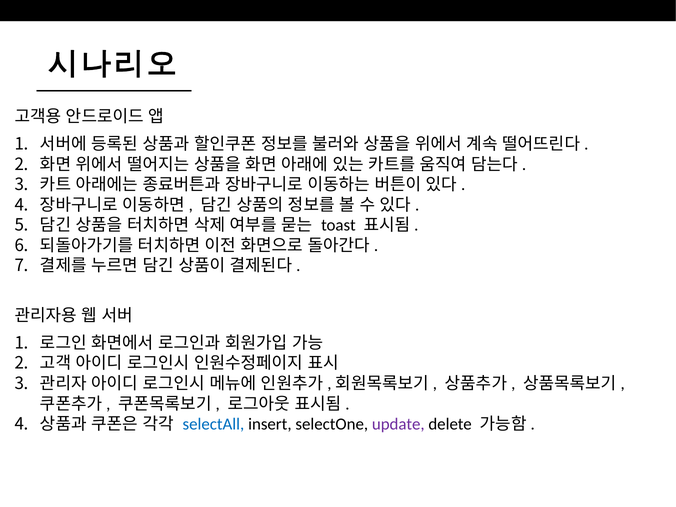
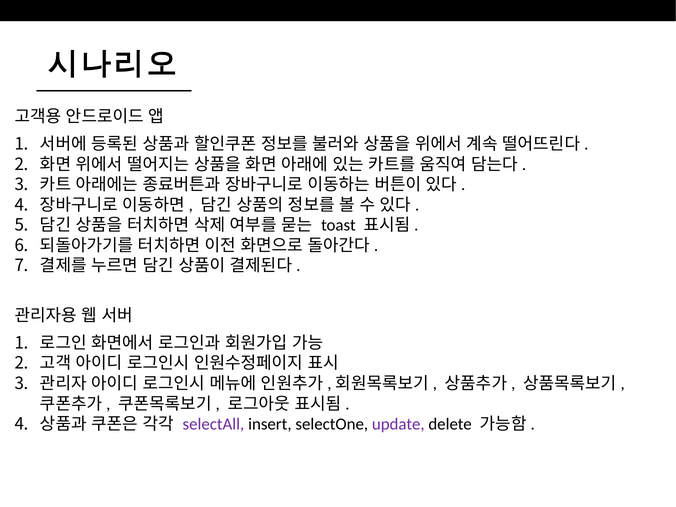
selectAll colour: blue -> purple
